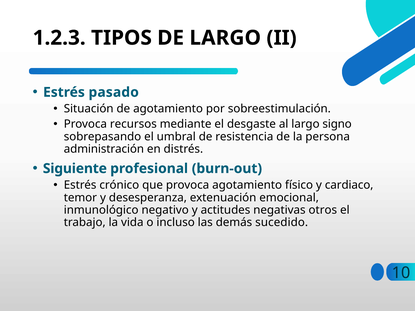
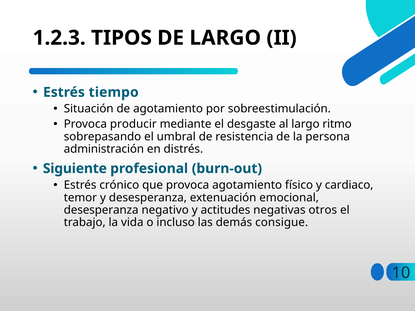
pasado: pasado -> tiempo
recursos: recursos -> producir
signo: signo -> ritmo
inmunológico at (101, 210): inmunológico -> desesperanza
sucedido: sucedido -> consigue
